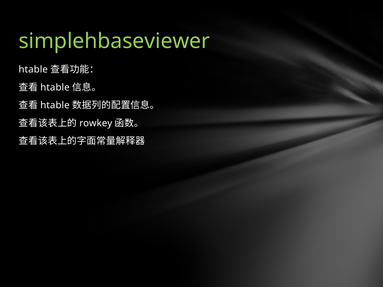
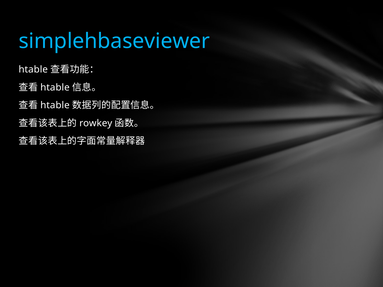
simplehbaseviewer colour: light green -> light blue
